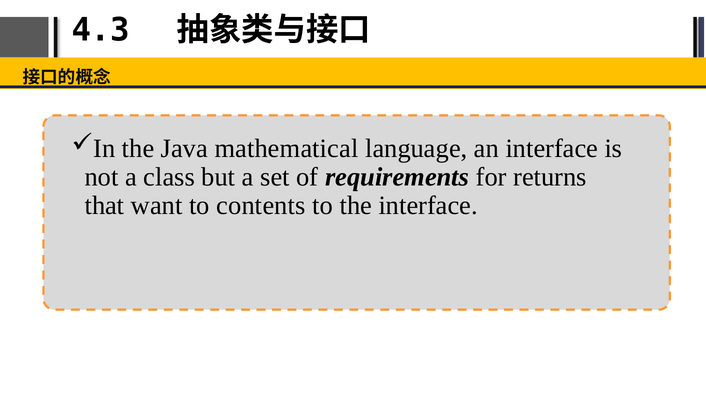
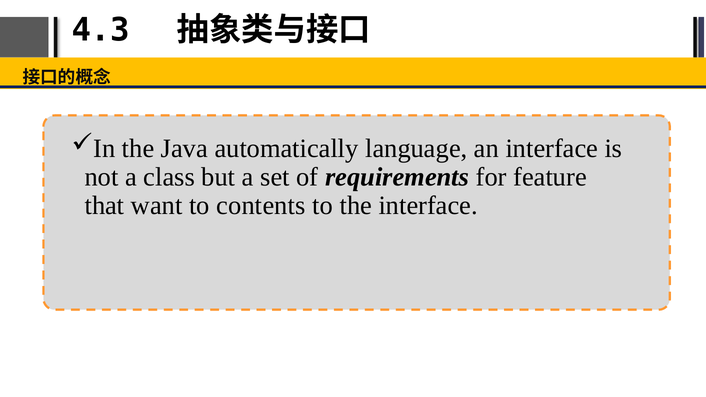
mathematical: mathematical -> automatically
returns: returns -> feature
